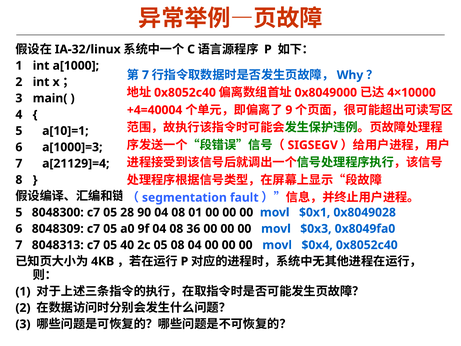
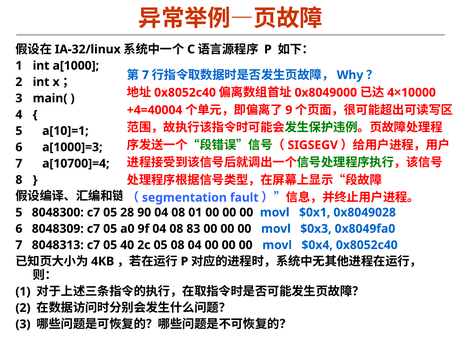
a[21129]=4: a[21129]=4 -> a[10700]=4
36: 36 -> 83
